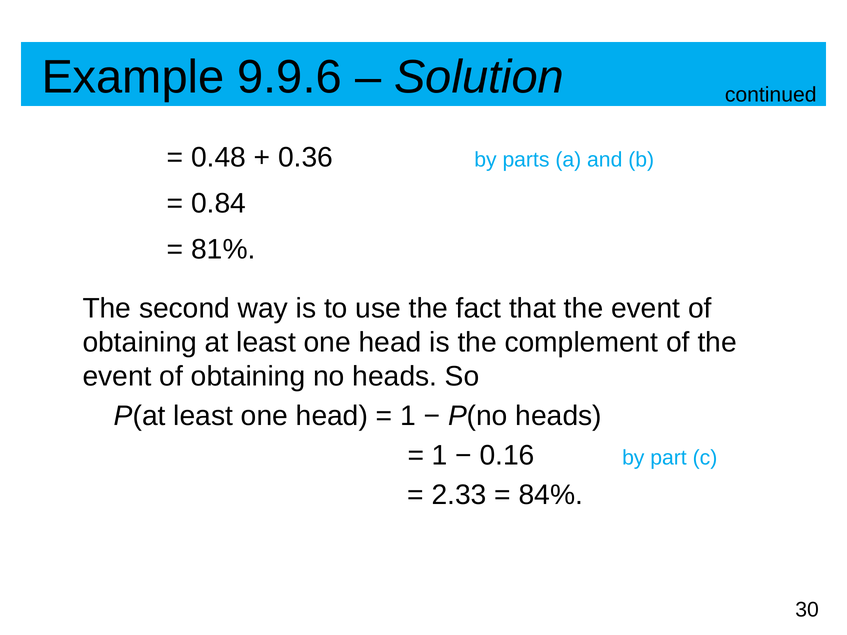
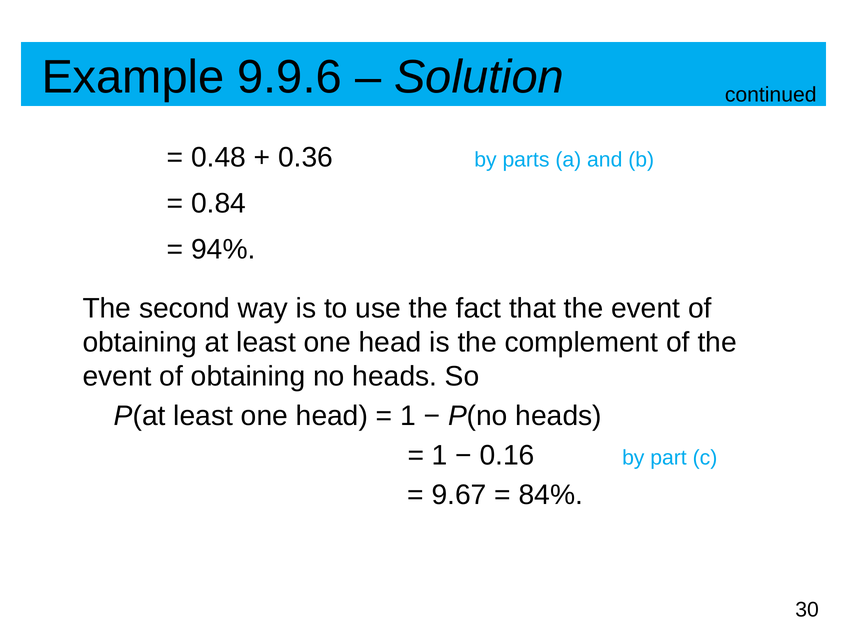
81%: 81% -> 94%
2.33: 2.33 -> 9.67
